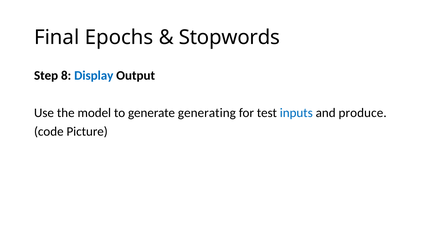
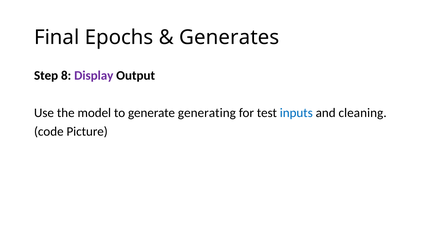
Stopwords: Stopwords -> Generates
Display colour: blue -> purple
produce: produce -> cleaning
